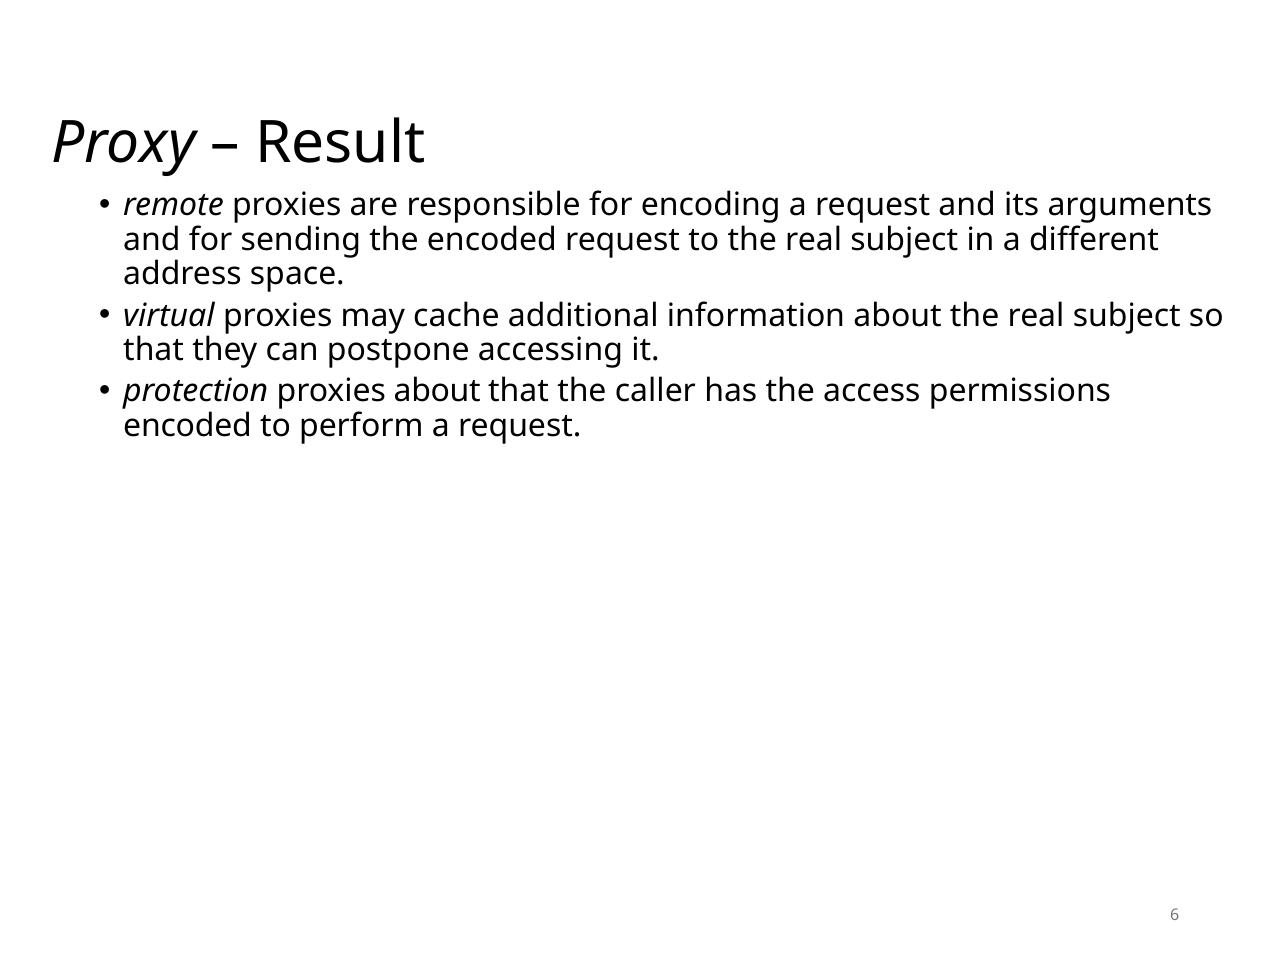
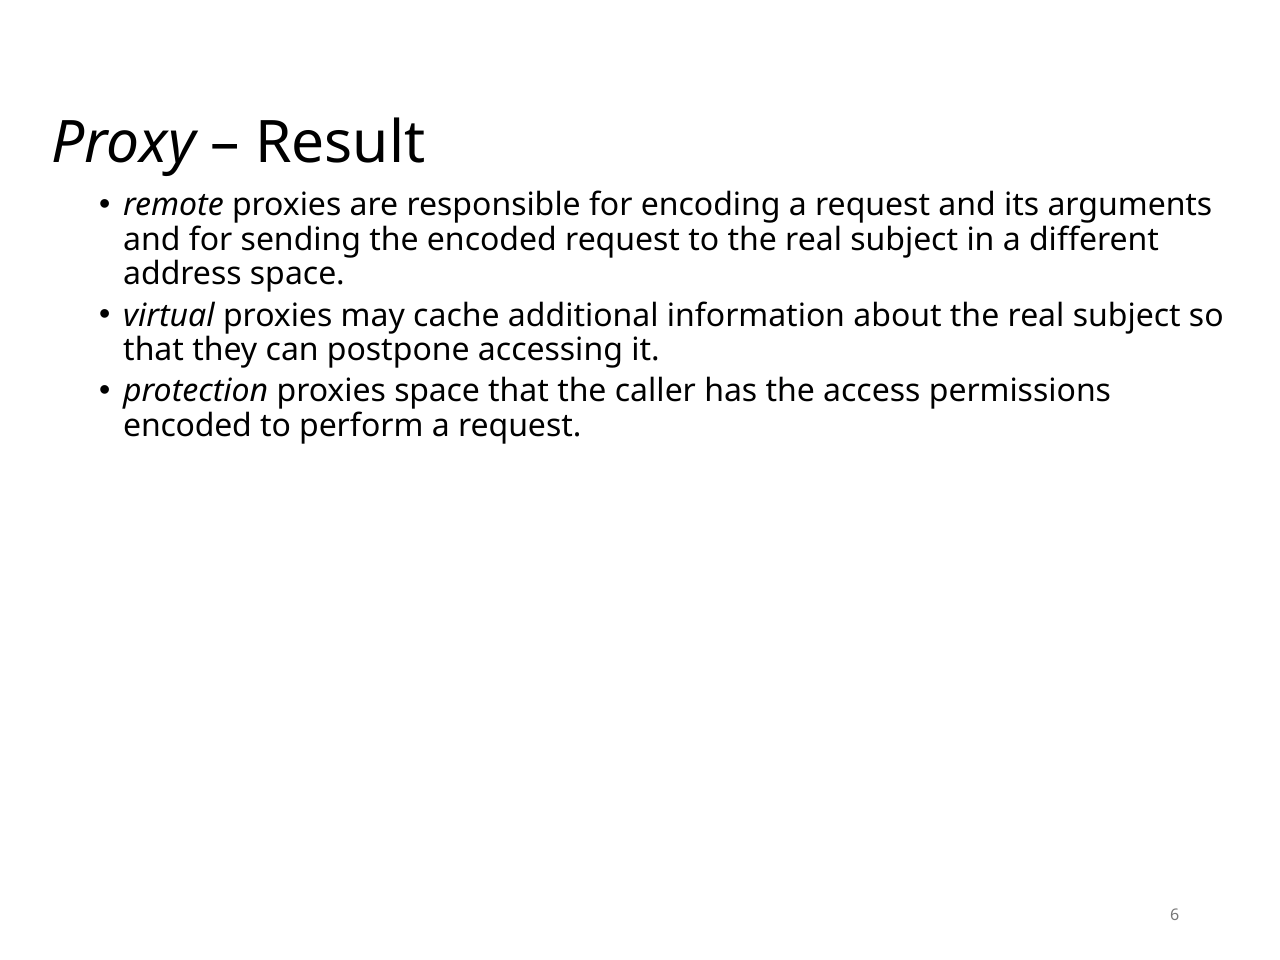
proxies about: about -> space
